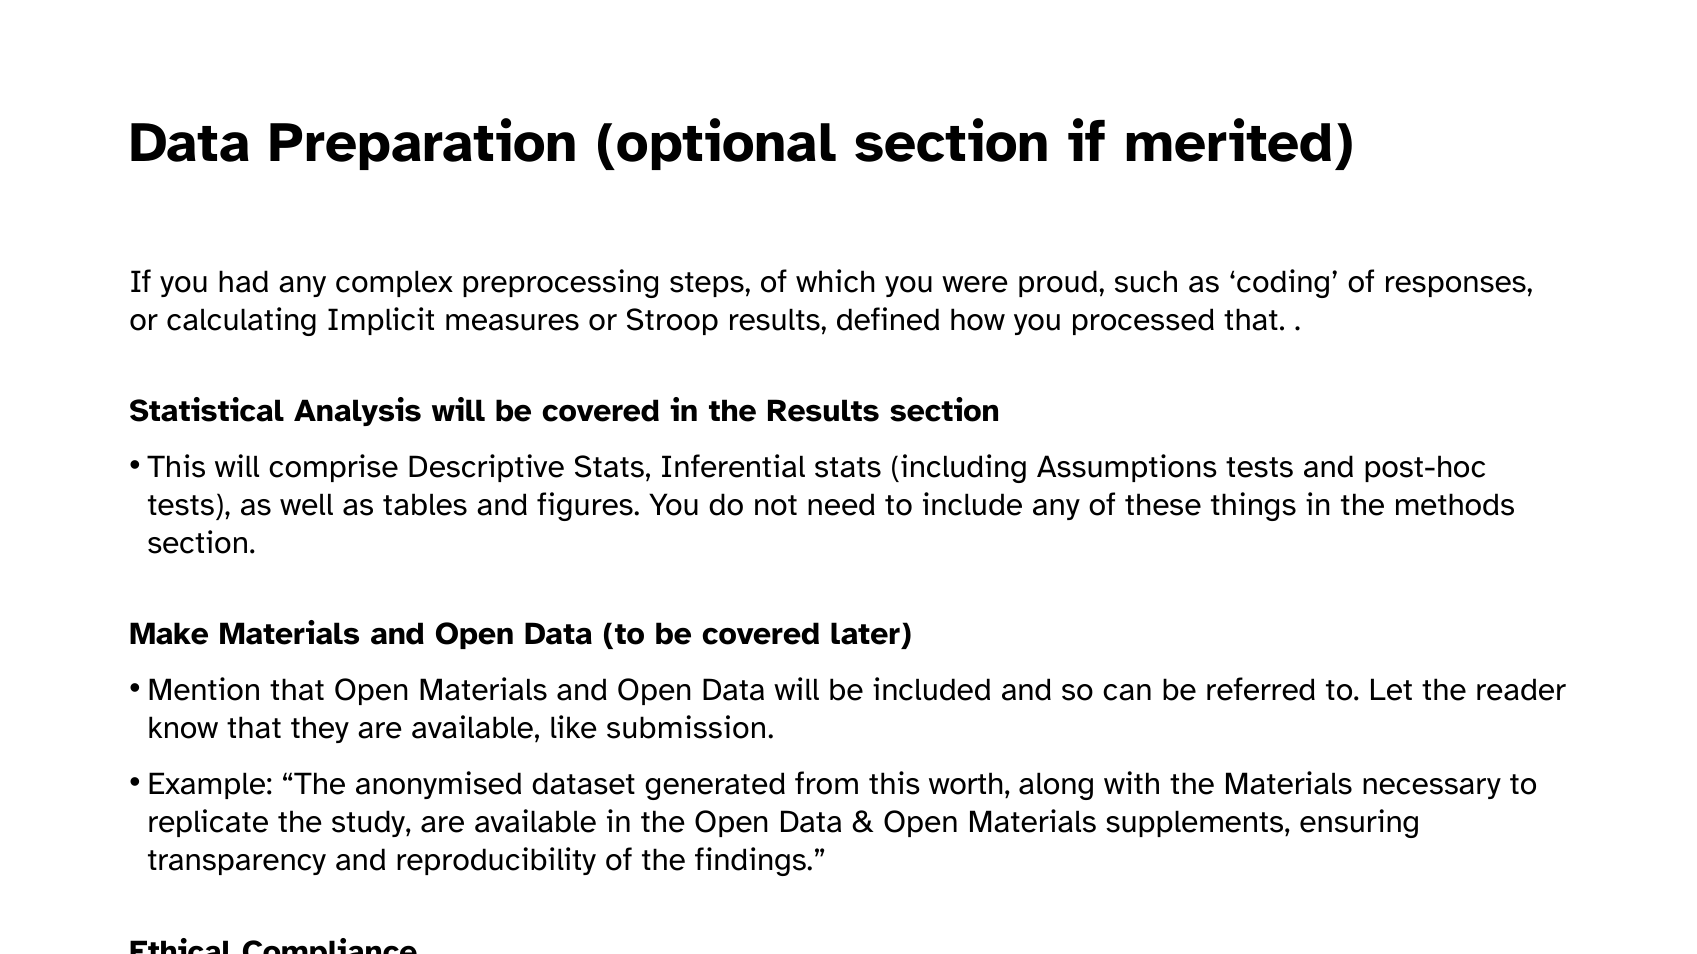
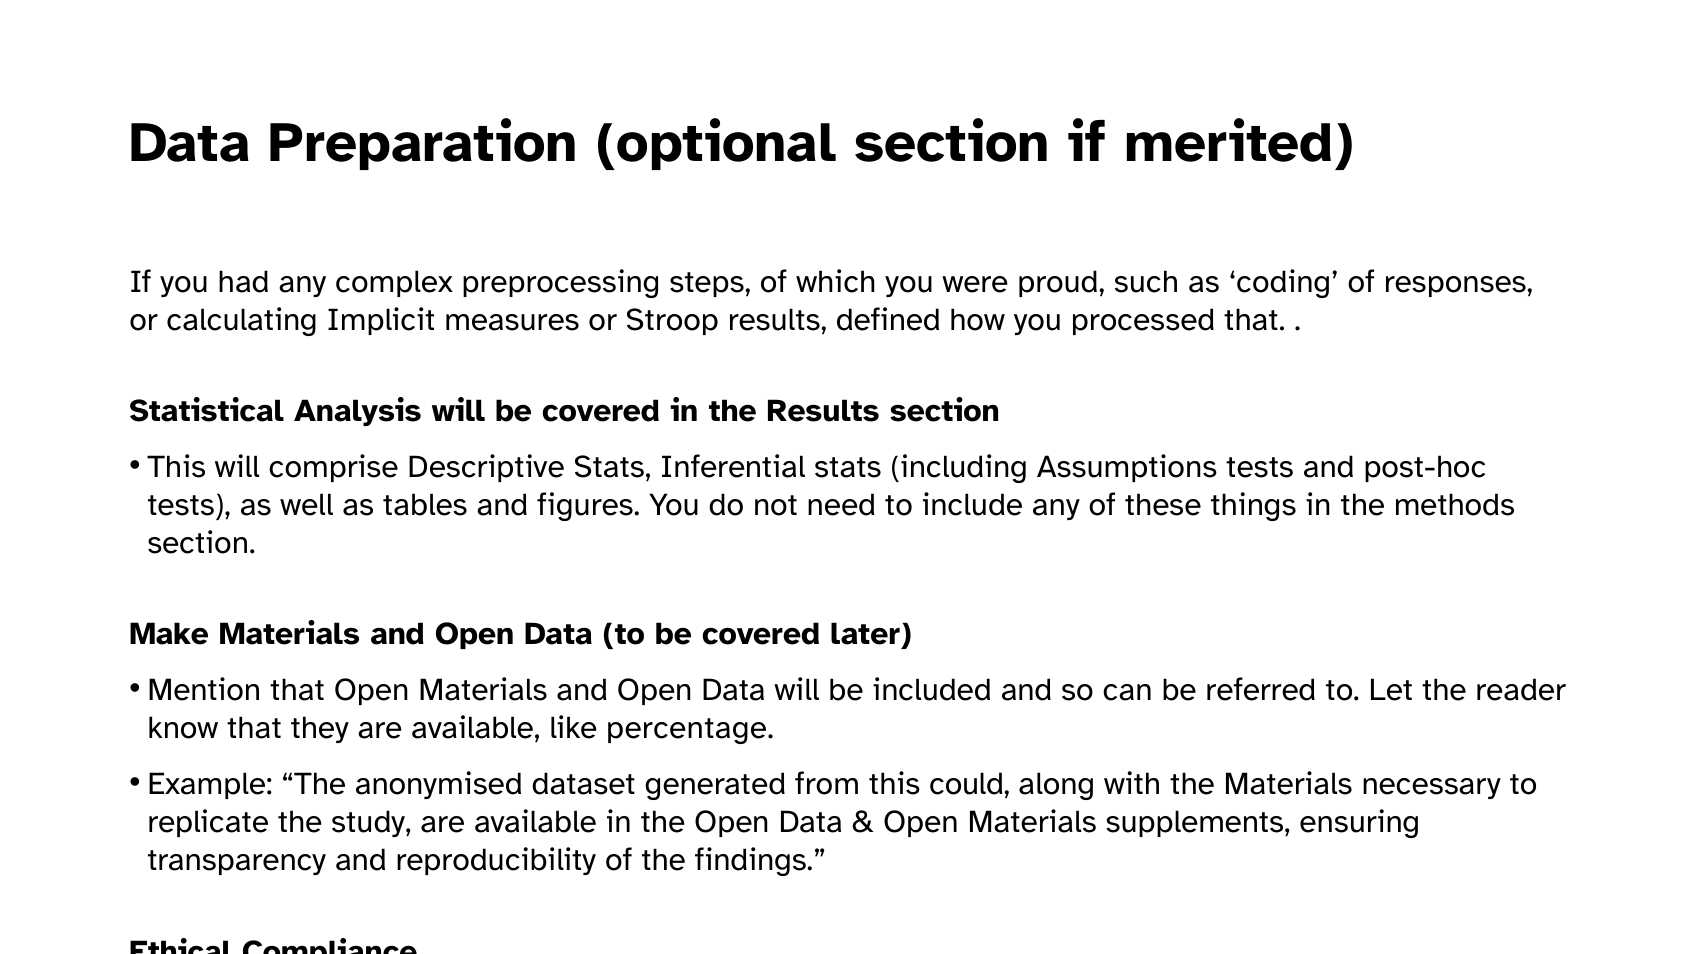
submission: submission -> percentage
worth: worth -> could
